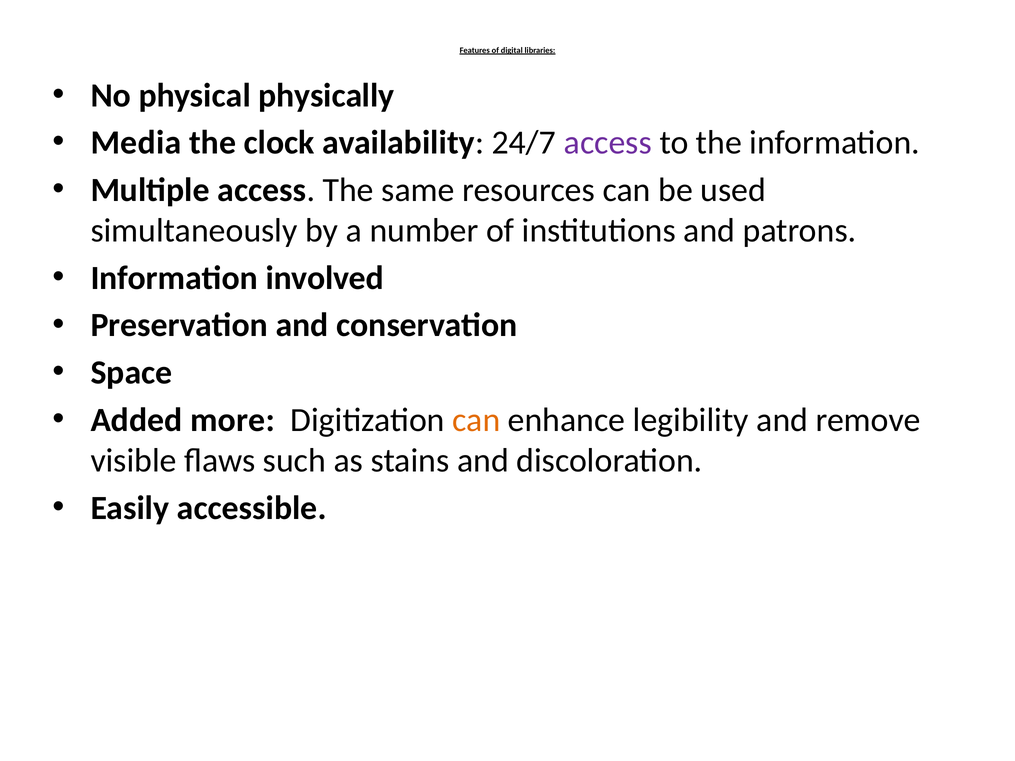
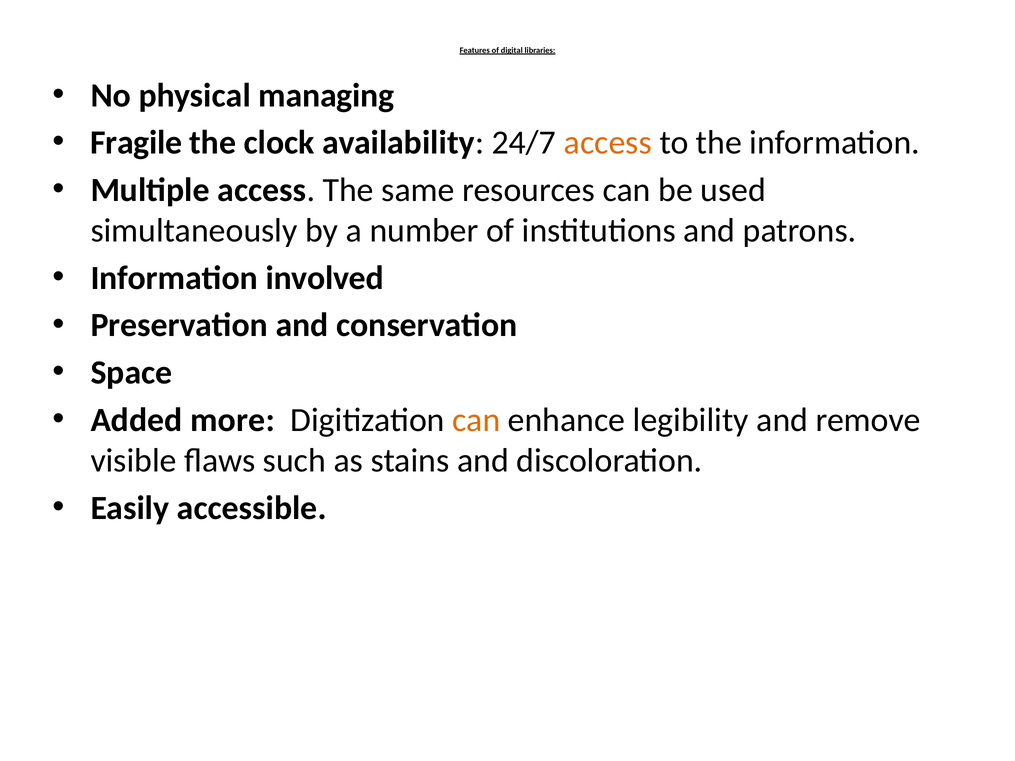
physically: physically -> managing
Media: Media -> Fragile
access at (608, 143) colour: purple -> orange
